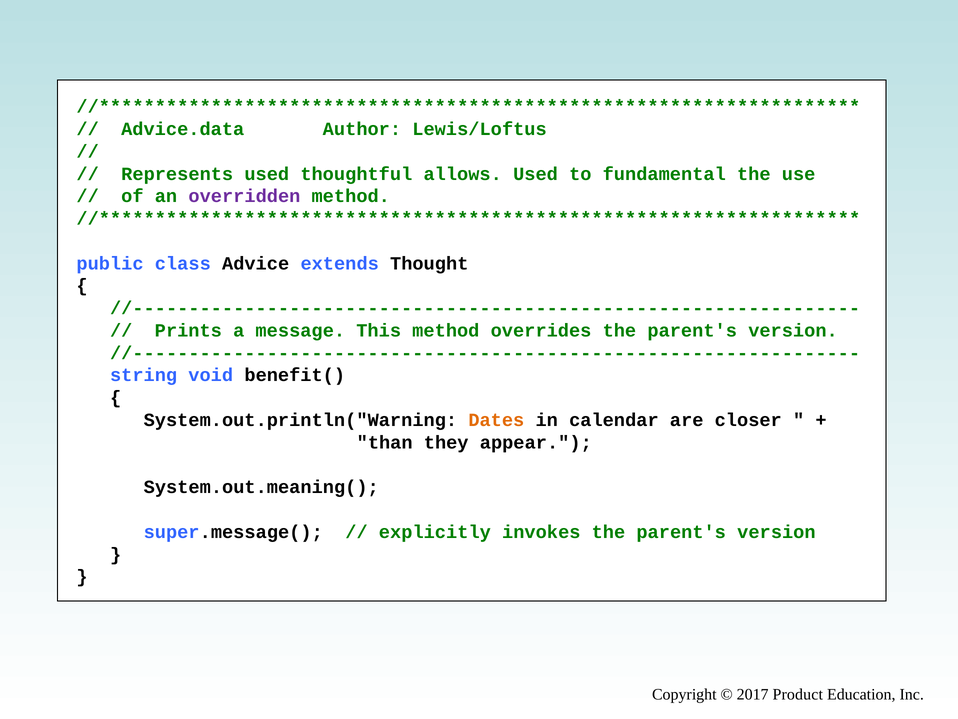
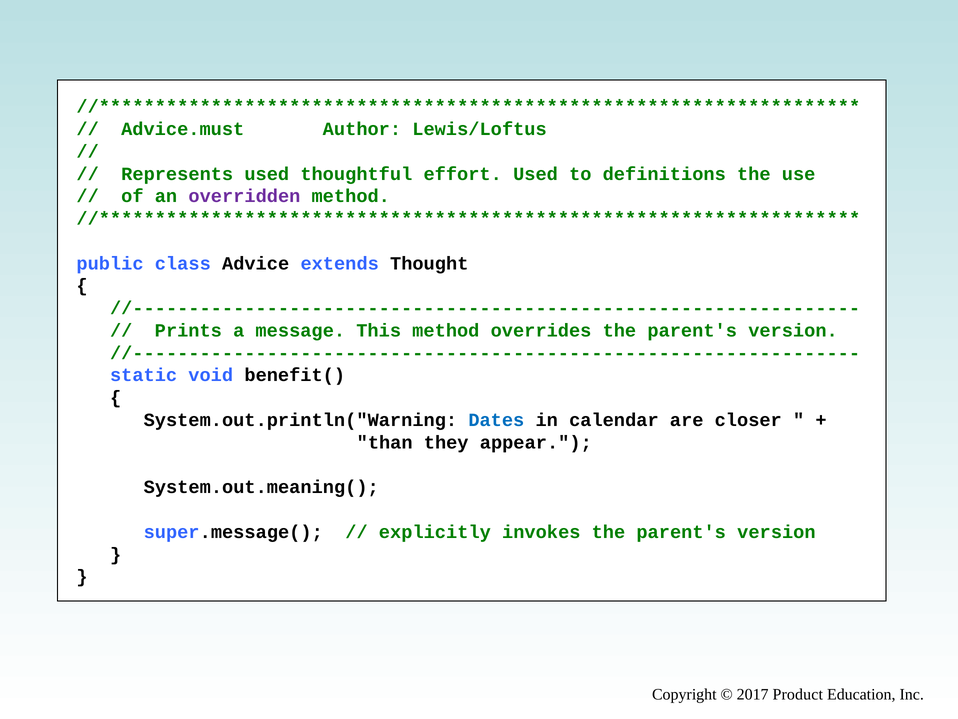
Advice.data: Advice.data -> Advice.must
allows: allows -> effort
fundamental: fundamental -> definitions
string: string -> static
Dates colour: orange -> blue
